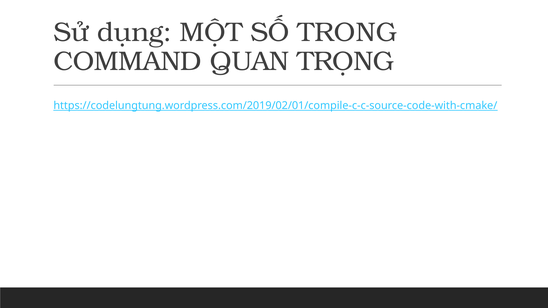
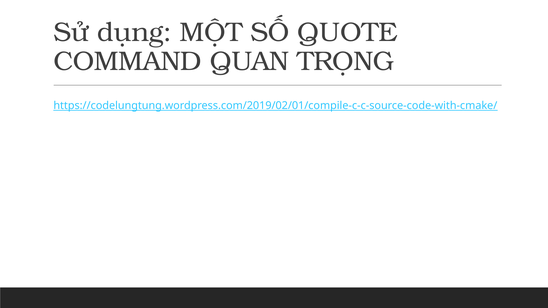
TRONG: TRONG -> QUOTE
